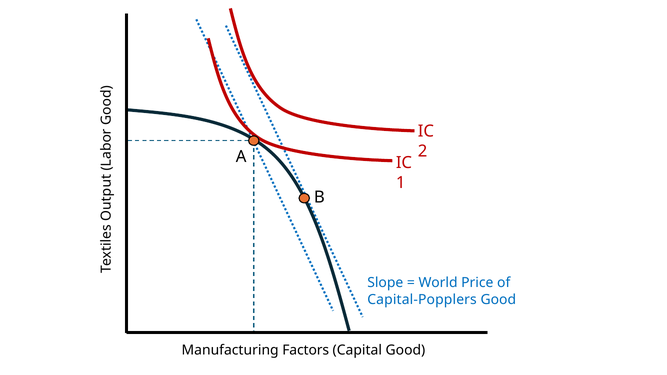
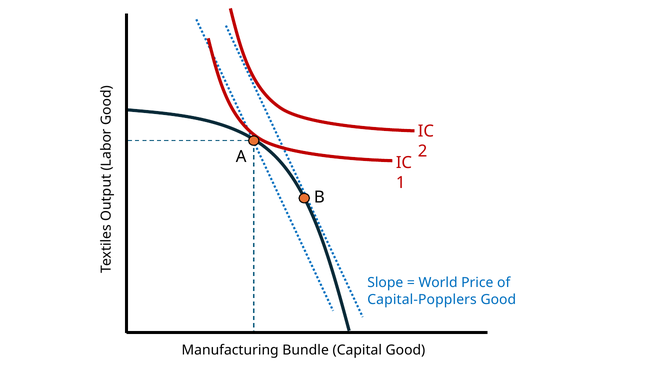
Factors: Factors -> Bundle
